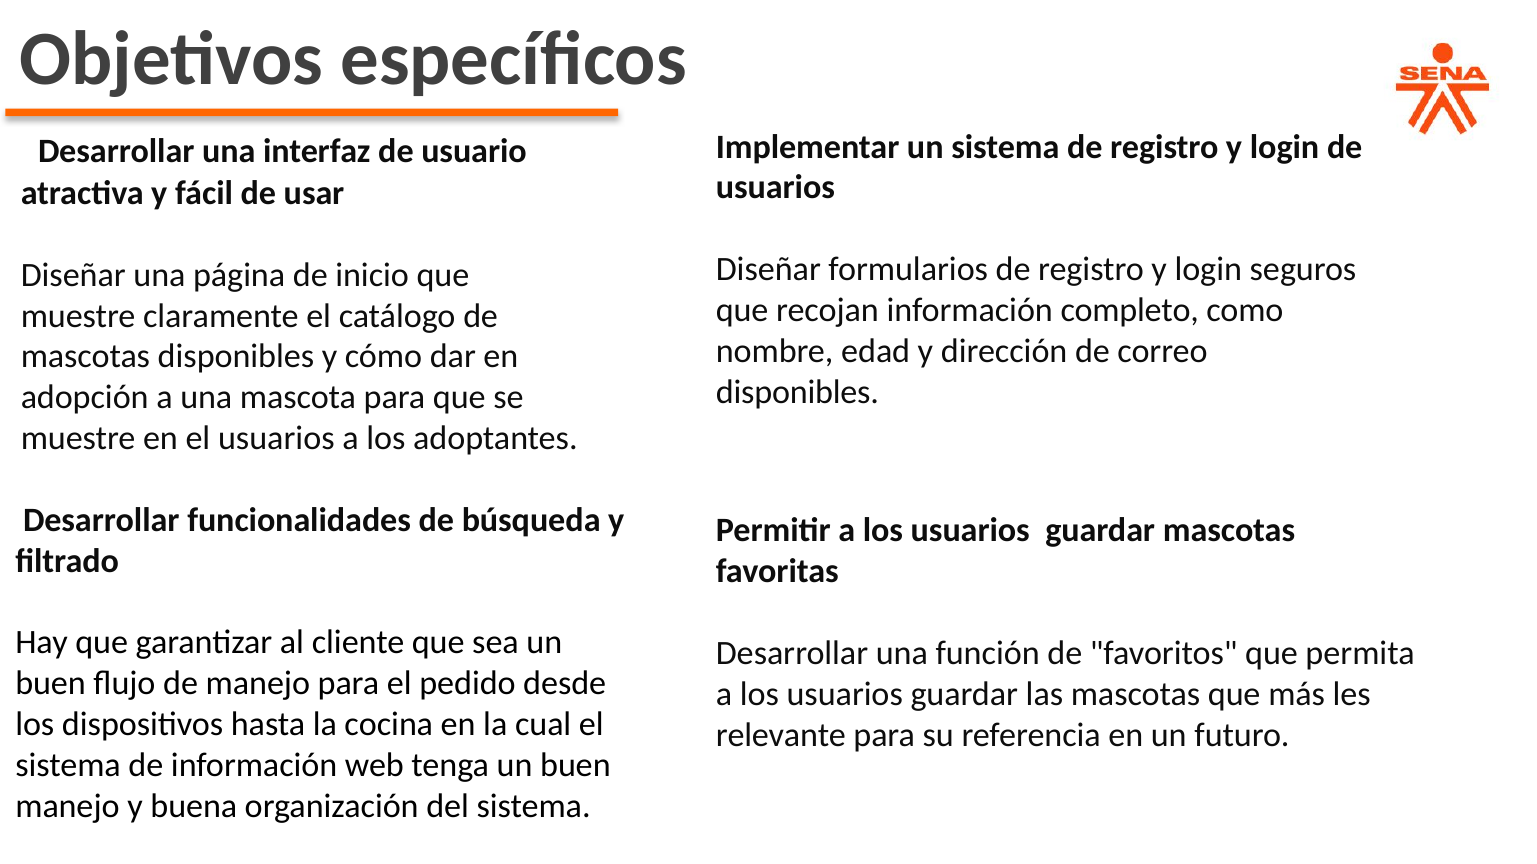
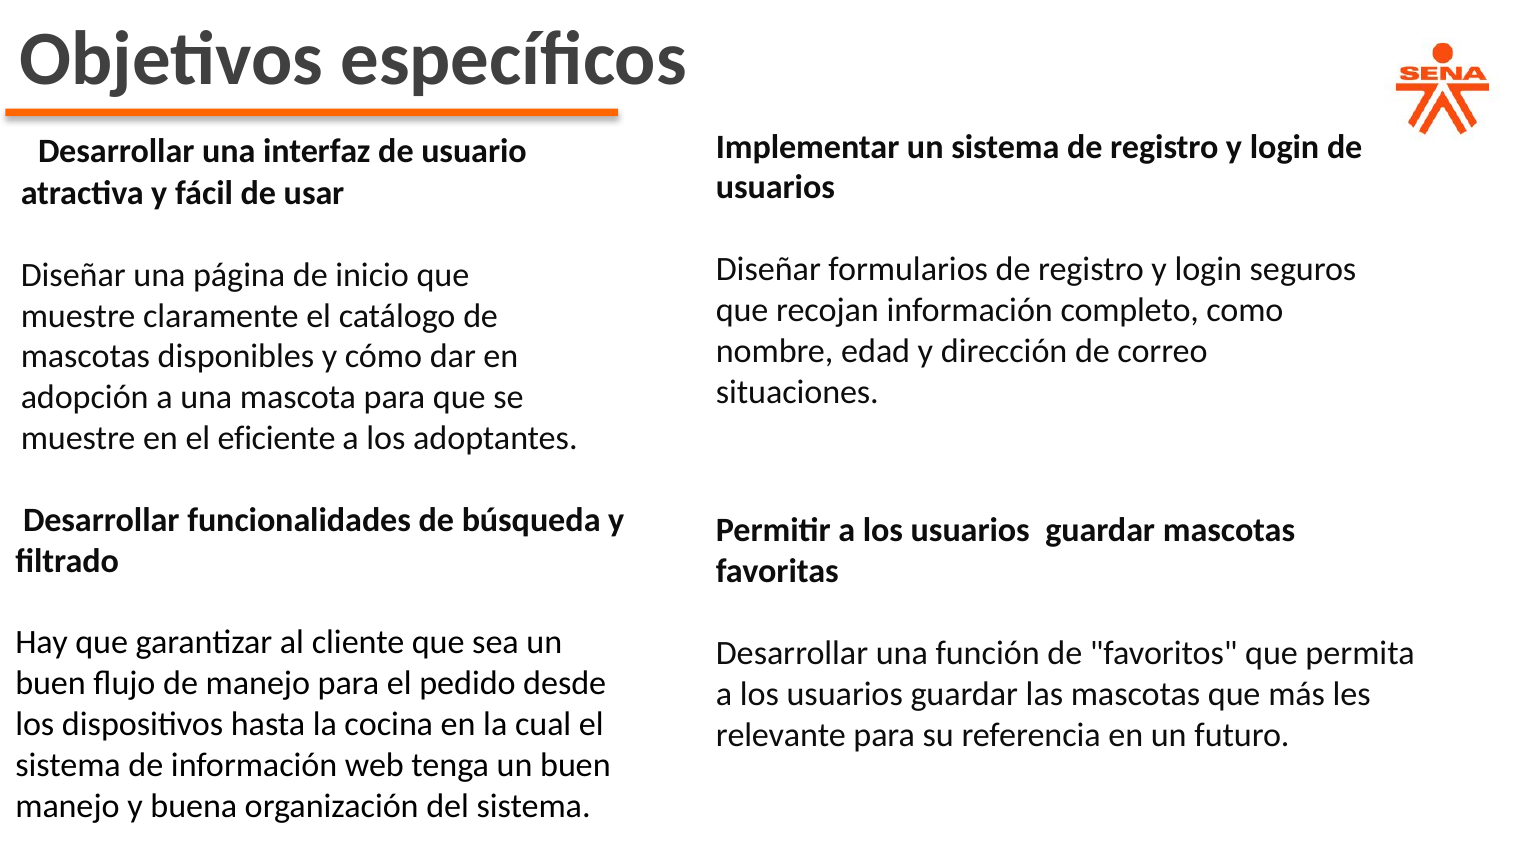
disponibles at (797, 393): disponibles -> situaciones
el usuarios: usuarios -> eficiente
